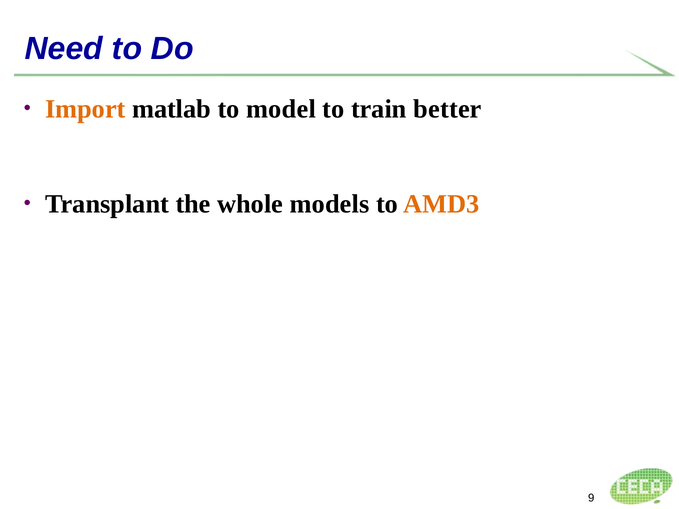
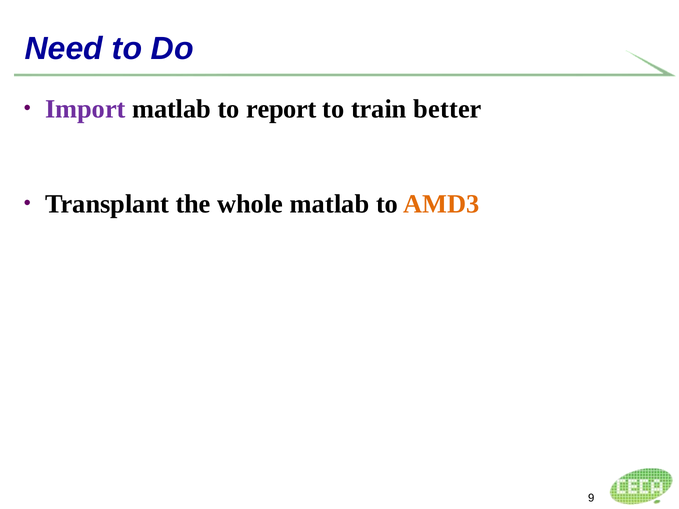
Import colour: orange -> purple
model: model -> report
whole models: models -> matlab
